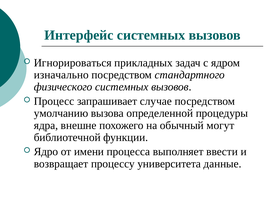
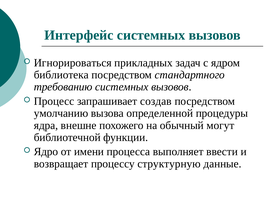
изначально: изначально -> библиотека
физического: физического -> требованию
случае: случае -> создав
университета: университета -> структурную
